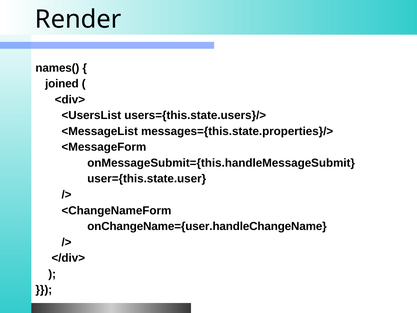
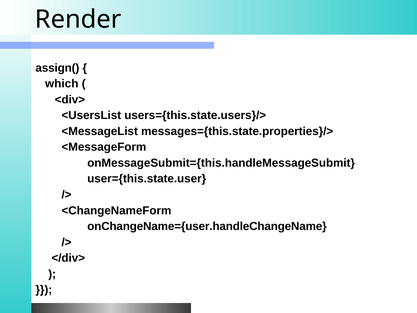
names(: names( -> assign(
joined: joined -> which
